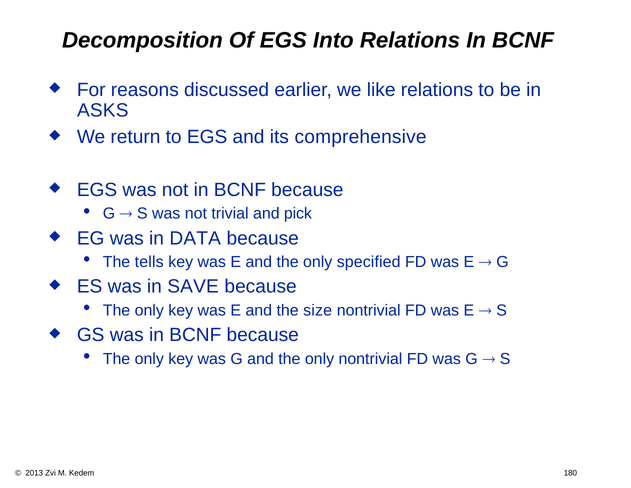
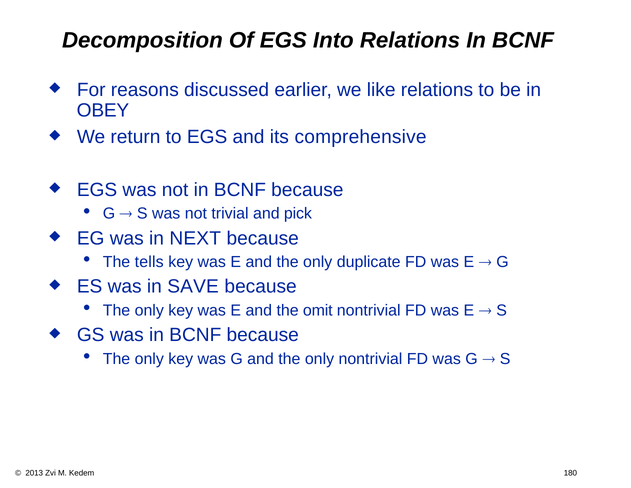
ASKS: ASKS -> OBEY
DATA: DATA -> NEXT
specified: specified -> duplicate
size: size -> omit
